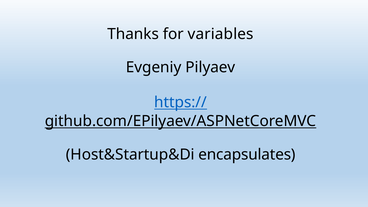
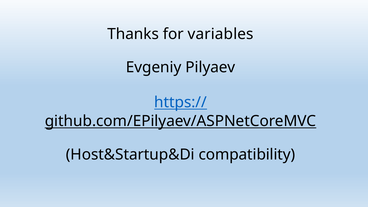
encapsulates: encapsulates -> compatibility
